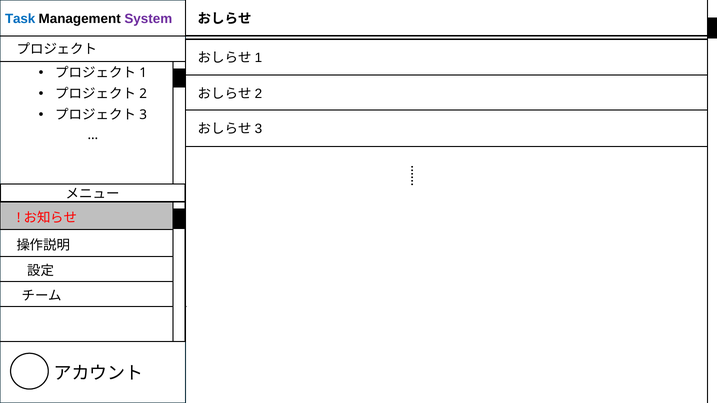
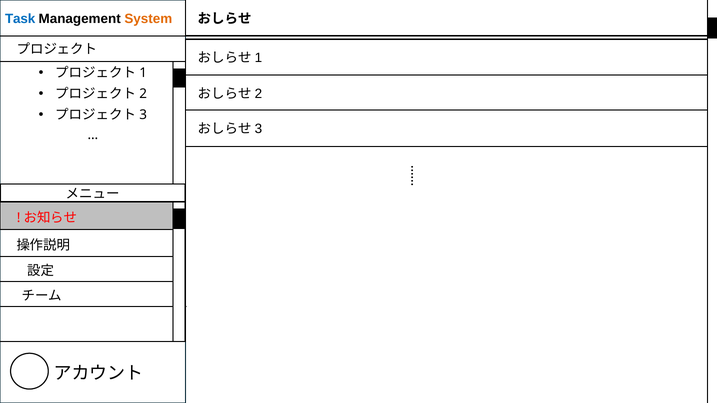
System colour: purple -> orange
